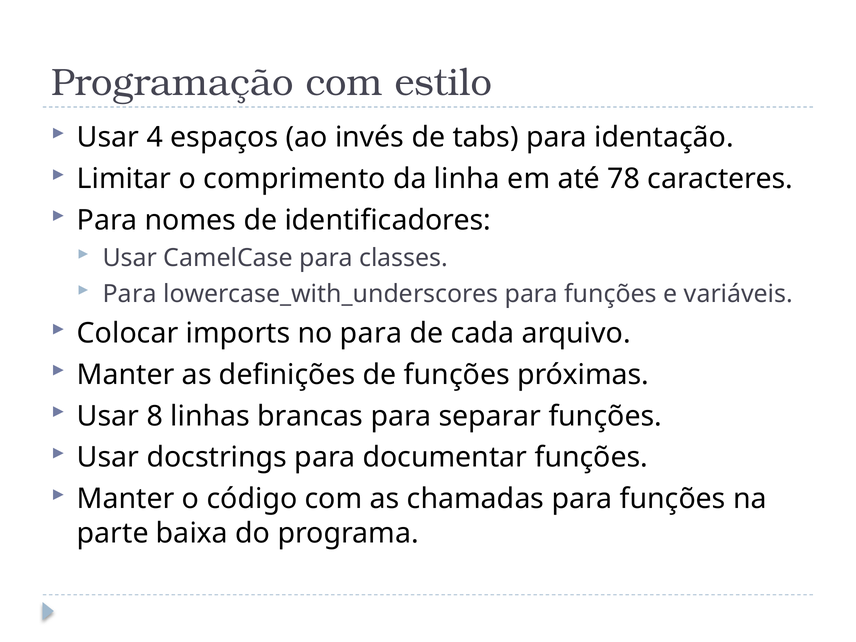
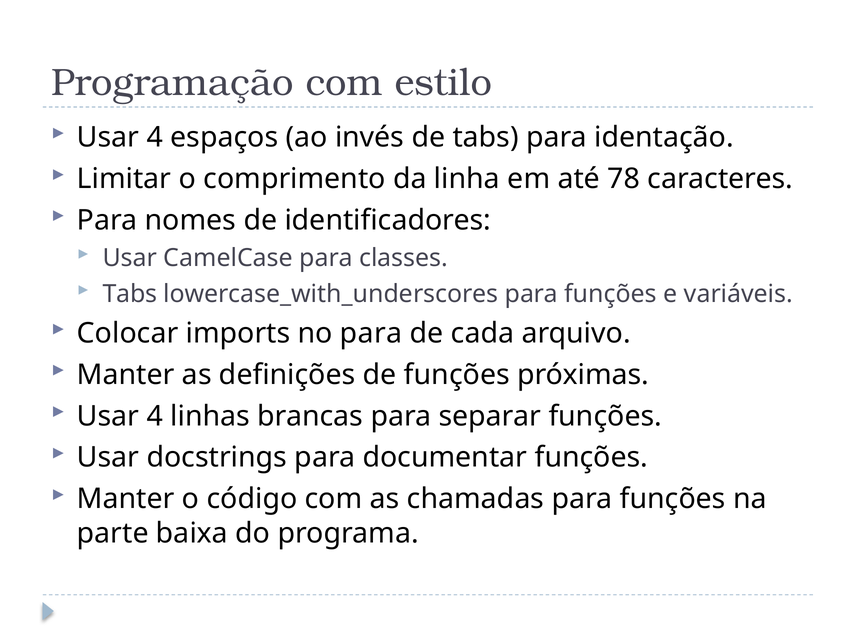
Para at (130, 294): Para -> Tabs
8 at (155, 416): 8 -> 4
